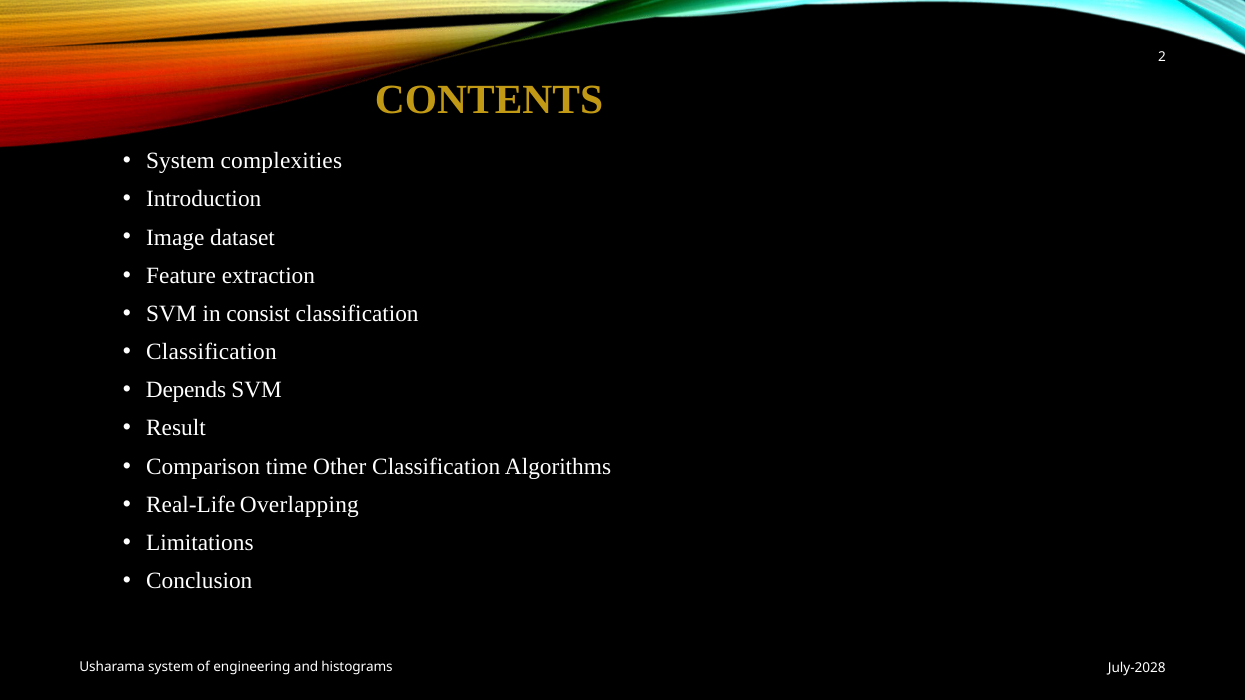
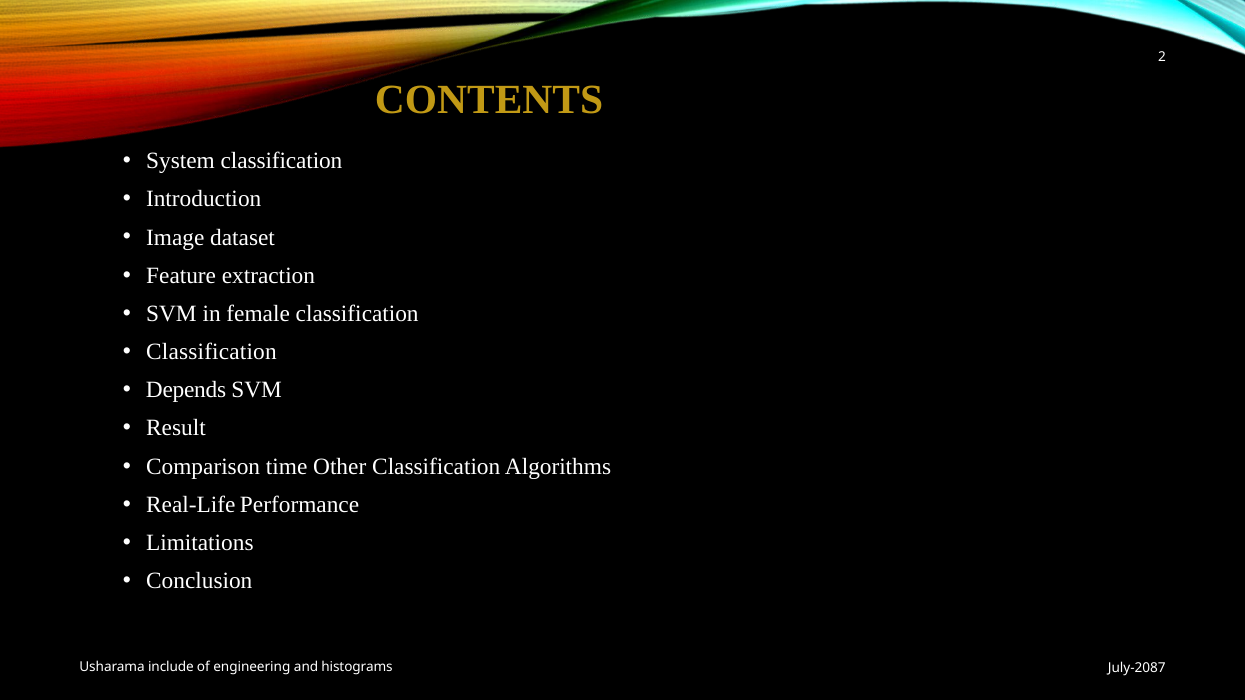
System complexities: complexities -> classification
consist: consist -> female
Overlapping: Overlapping -> Performance
Usharama system: system -> include
July-2028: July-2028 -> July-2087
